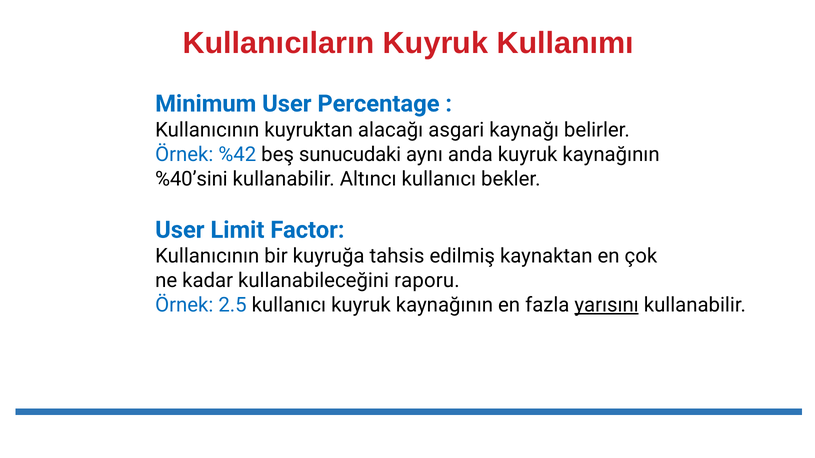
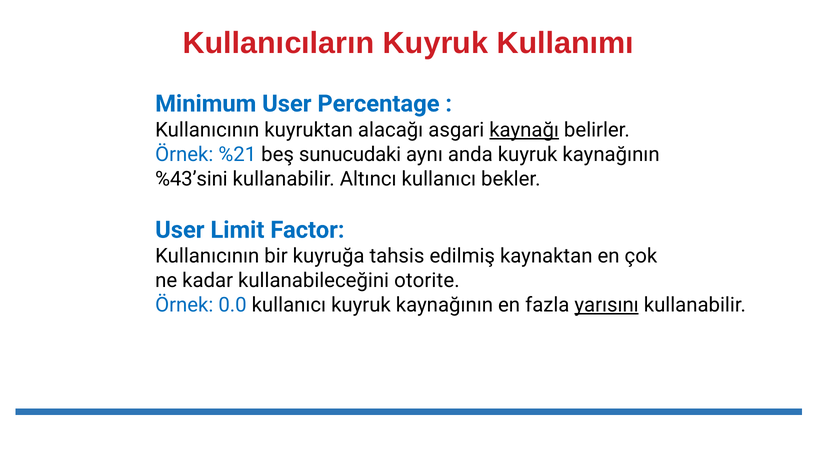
kaynağı underline: none -> present
%42: %42 -> %21
%40’sini: %40’sini -> %43’sini
raporu: raporu -> otorite
2.5: 2.5 -> 0.0
